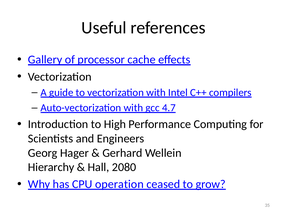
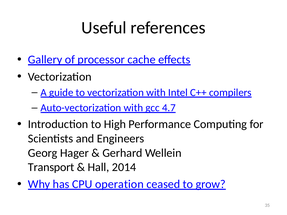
Hierarchy: Hierarchy -> Transport
2080: 2080 -> 2014
